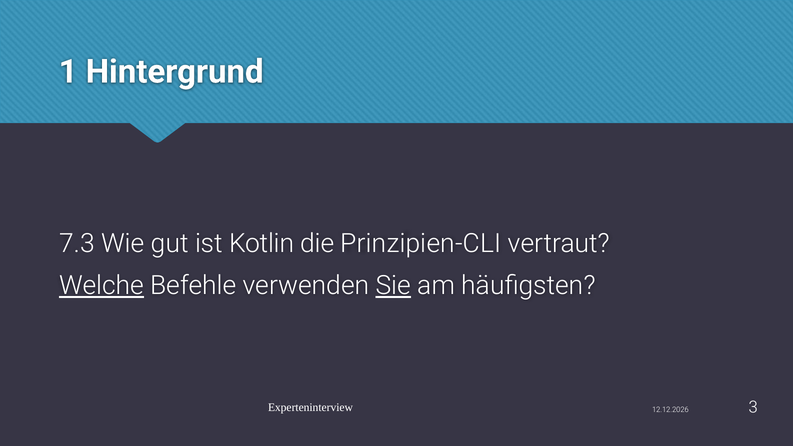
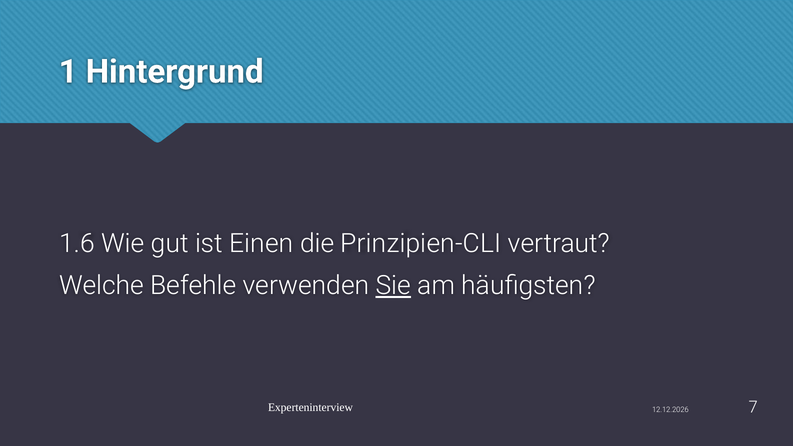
7.3: 7.3 -> 1.6
Kotlin: Kotlin -> Einen
Welche underline: present -> none
3: 3 -> 7
